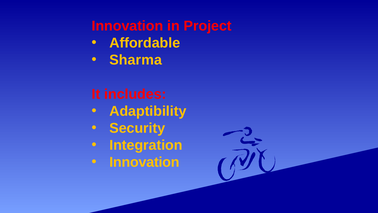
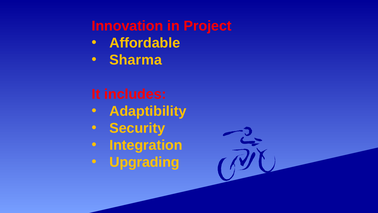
Innovation at (144, 162): Innovation -> Upgrading
